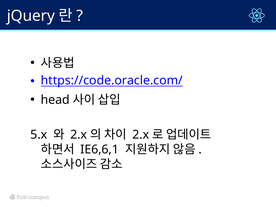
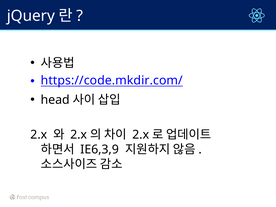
https://code.oracle.com/: https://code.oracle.com/ -> https://code.mkdir.com/
5.x at (39, 135): 5.x -> 2.x
IE6,6,1: IE6,6,1 -> IE6,3,9
